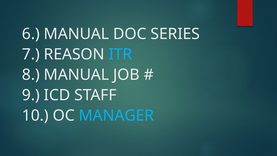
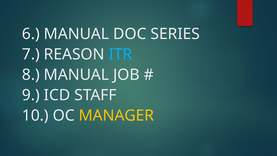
MANAGER colour: light blue -> yellow
